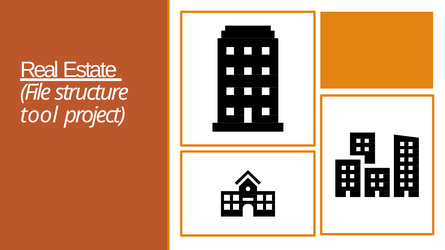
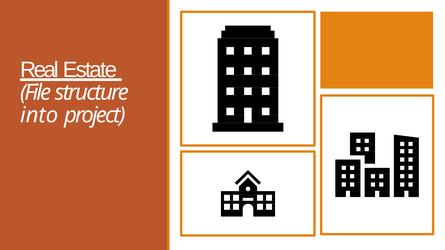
tool: tool -> into
